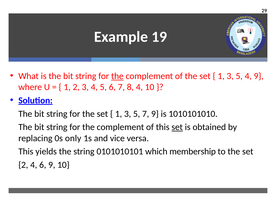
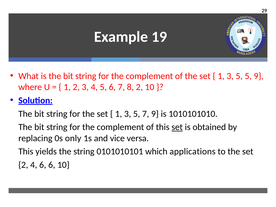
the at (117, 76) underline: present -> none
5 4: 4 -> 5
8 4: 4 -> 2
membership: membership -> applications
6 9: 9 -> 6
